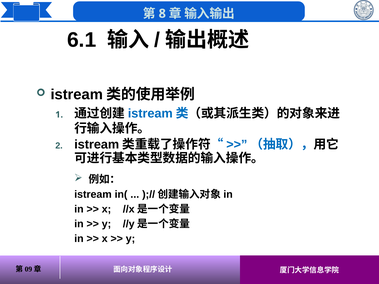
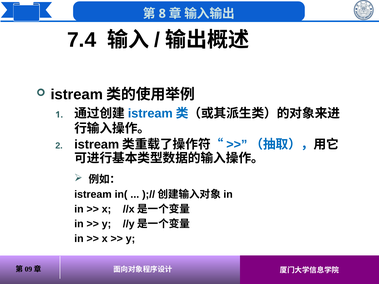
6.1: 6.1 -> 7.4
